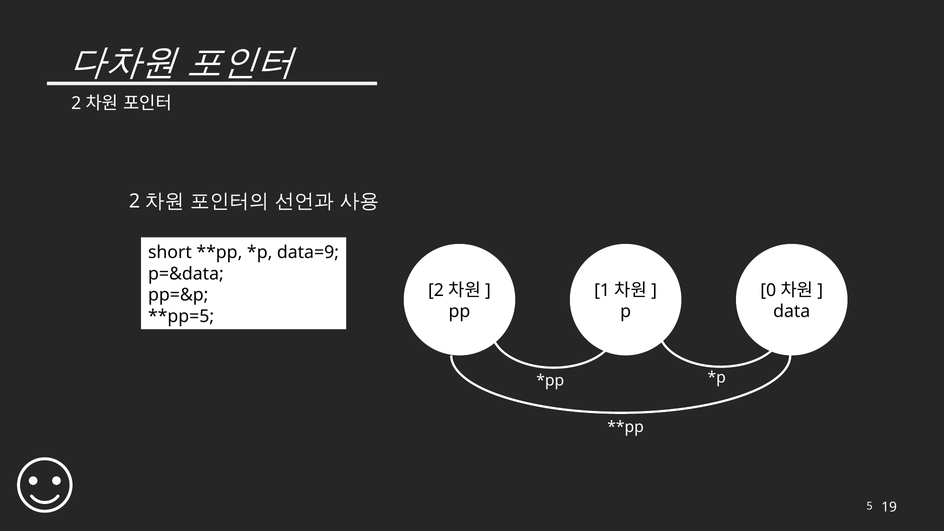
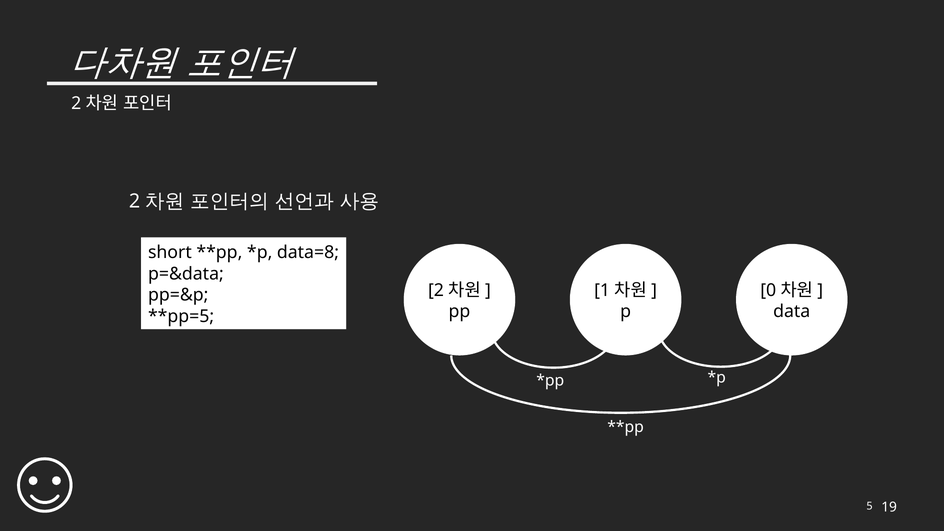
data=9: data=9 -> data=8
